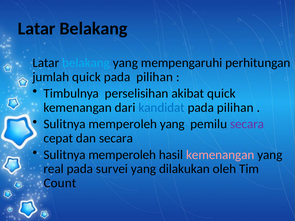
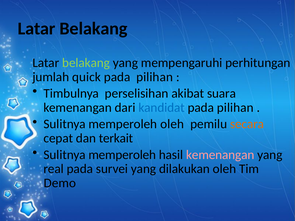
belakang at (86, 63) colour: light blue -> light green
akibat quick: quick -> suara
memperoleh yang: yang -> oleh
secara at (247, 124) colour: purple -> orange
dan secara: secara -> terkait
Count: Count -> Demo
